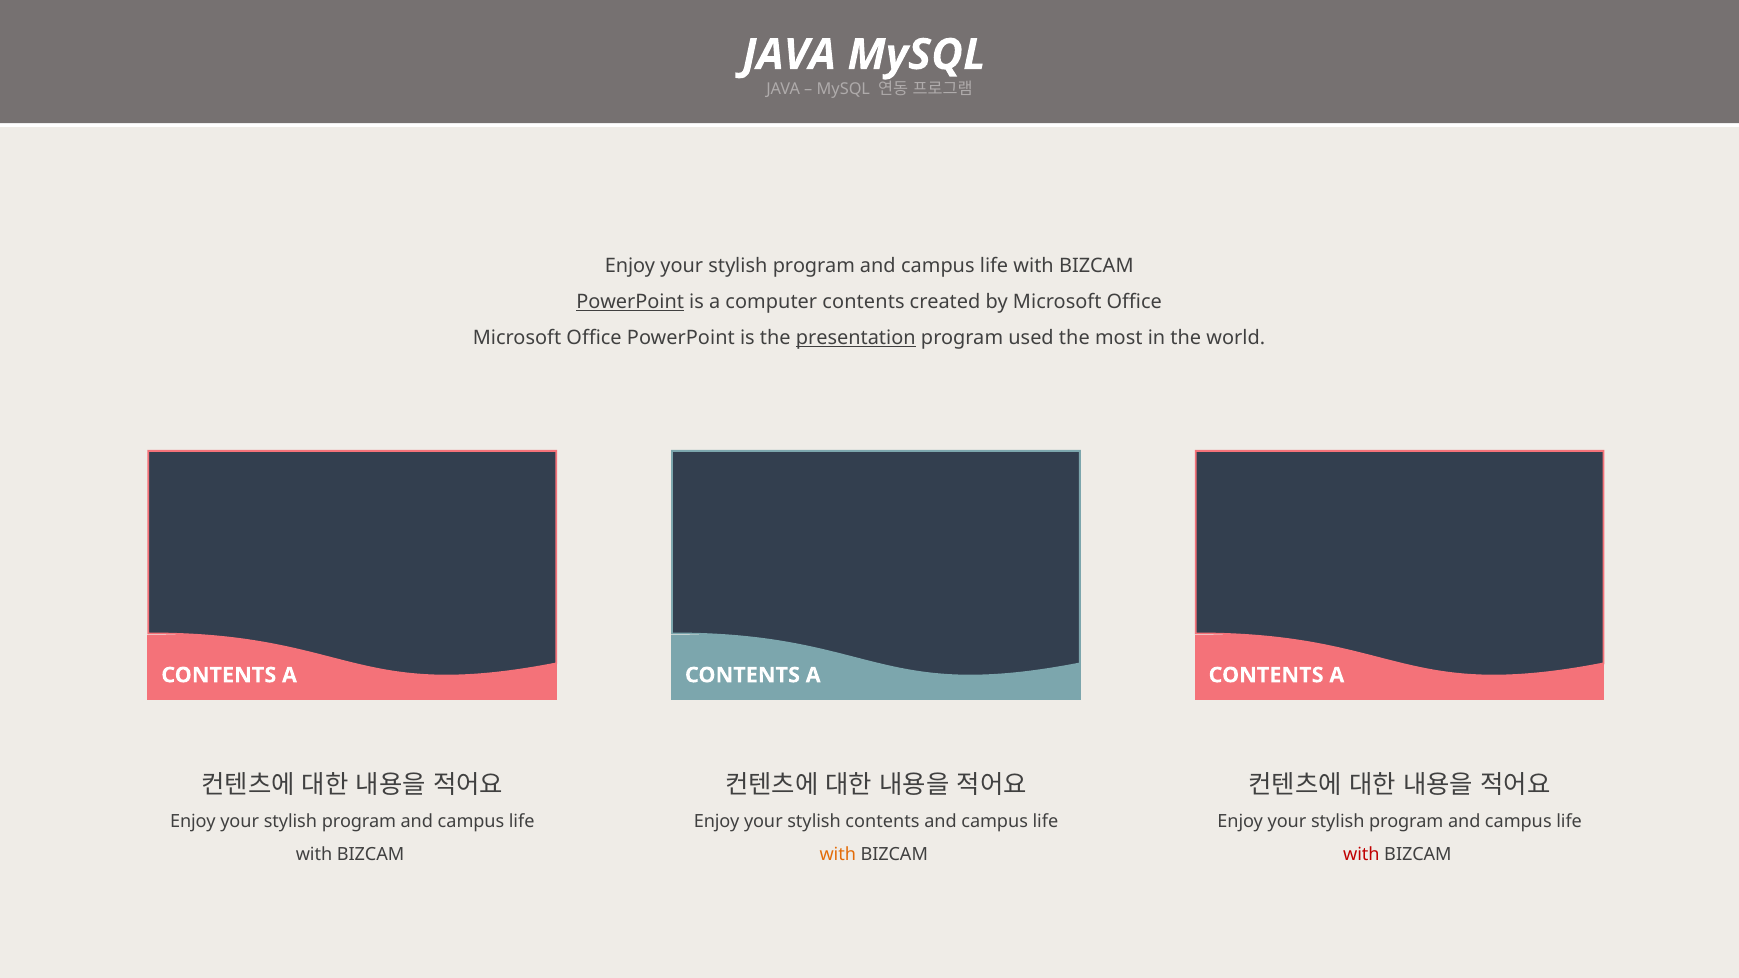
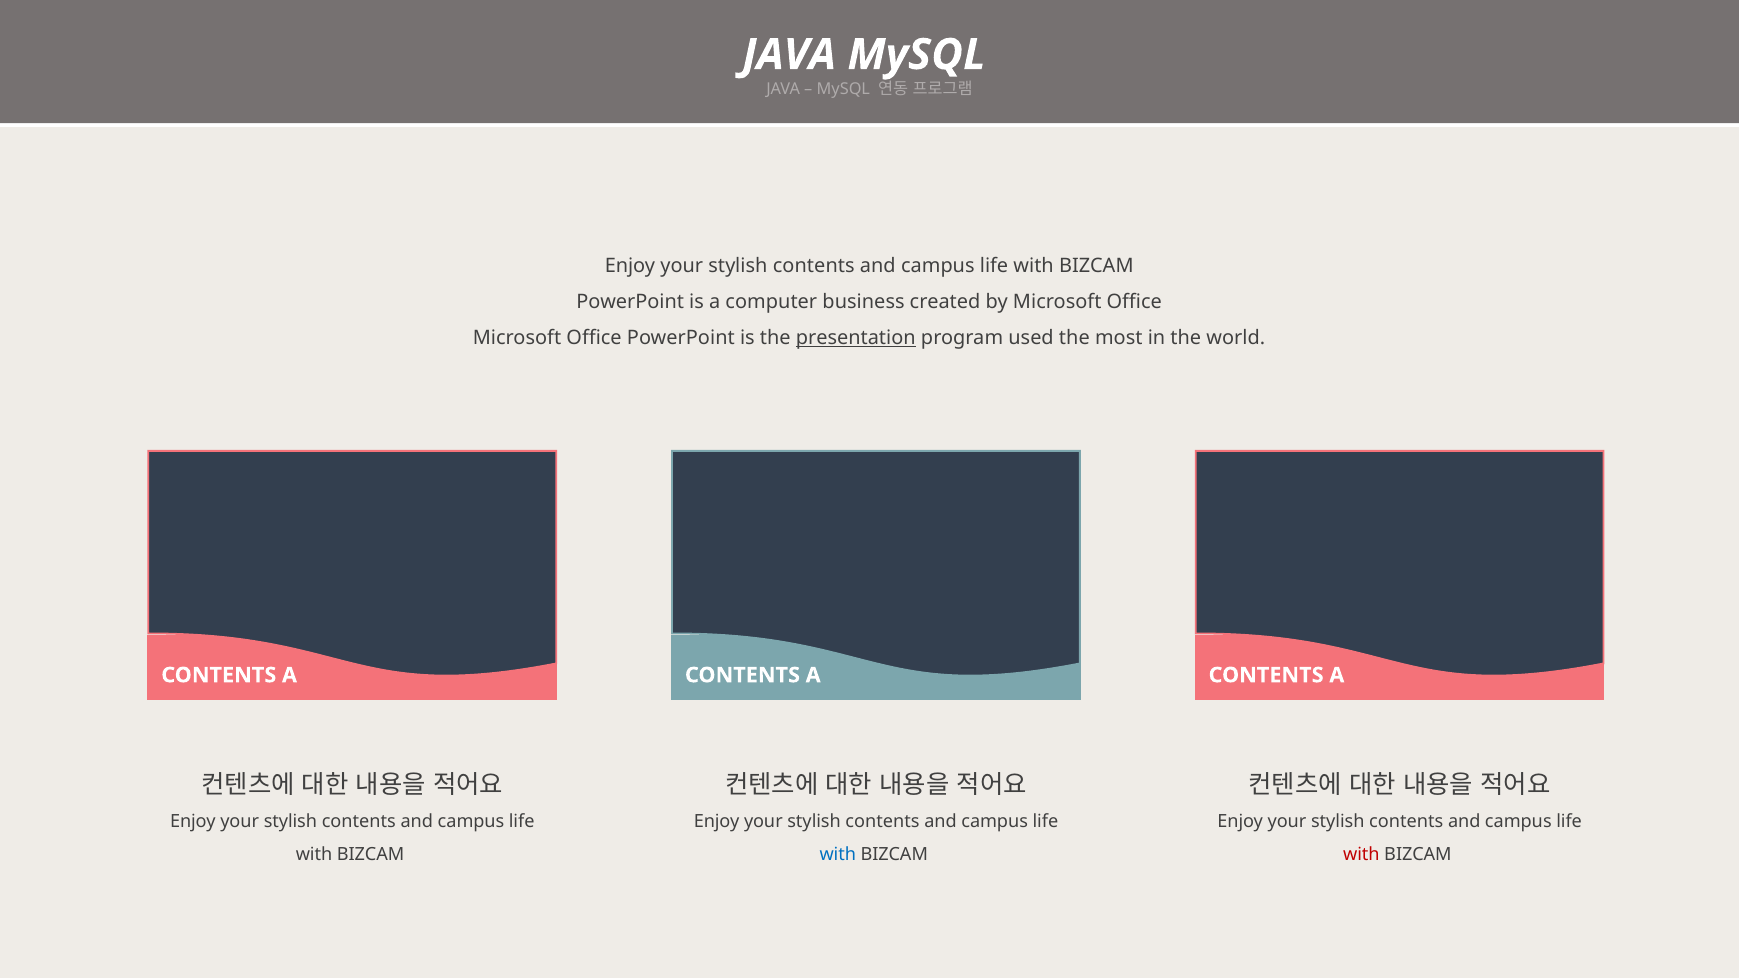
program at (814, 266): program -> contents
PowerPoint at (630, 302) underline: present -> none
computer contents: contents -> business
program at (359, 822): program -> contents
program at (1406, 822): program -> contents
with at (838, 855) colour: orange -> blue
